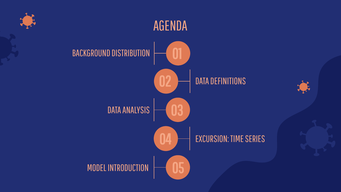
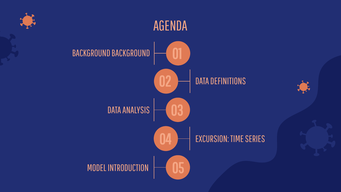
BACKGROUND DISTRIBUTION: DISTRIBUTION -> BACKGROUND
